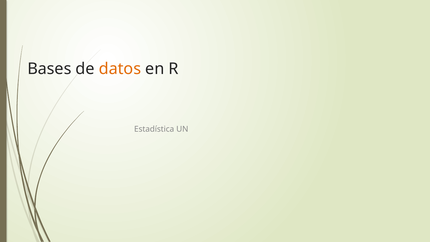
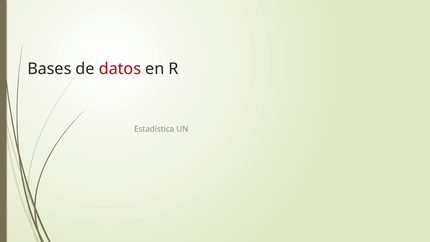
datos colour: orange -> red
